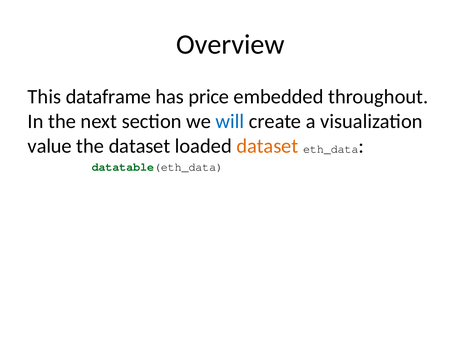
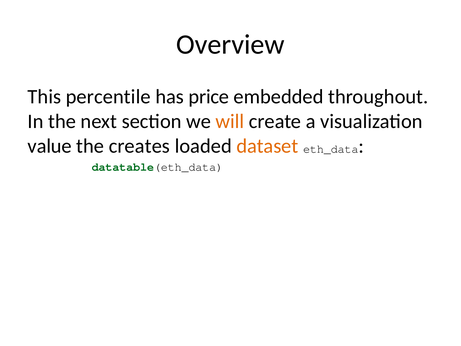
dataframe: dataframe -> percentile
will colour: blue -> orange
the dataset: dataset -> creates
